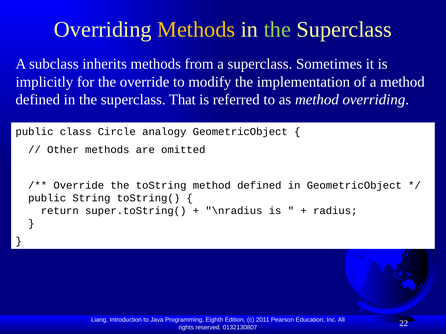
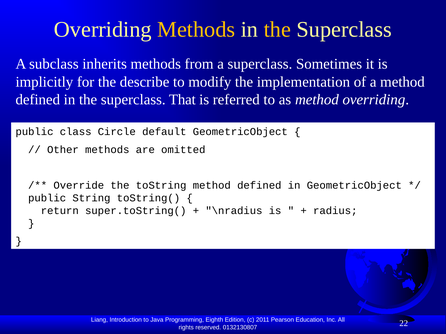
the at (277, 29) colour: light green -> yellow
the override: override -> describe
analogy: analogy -> default
